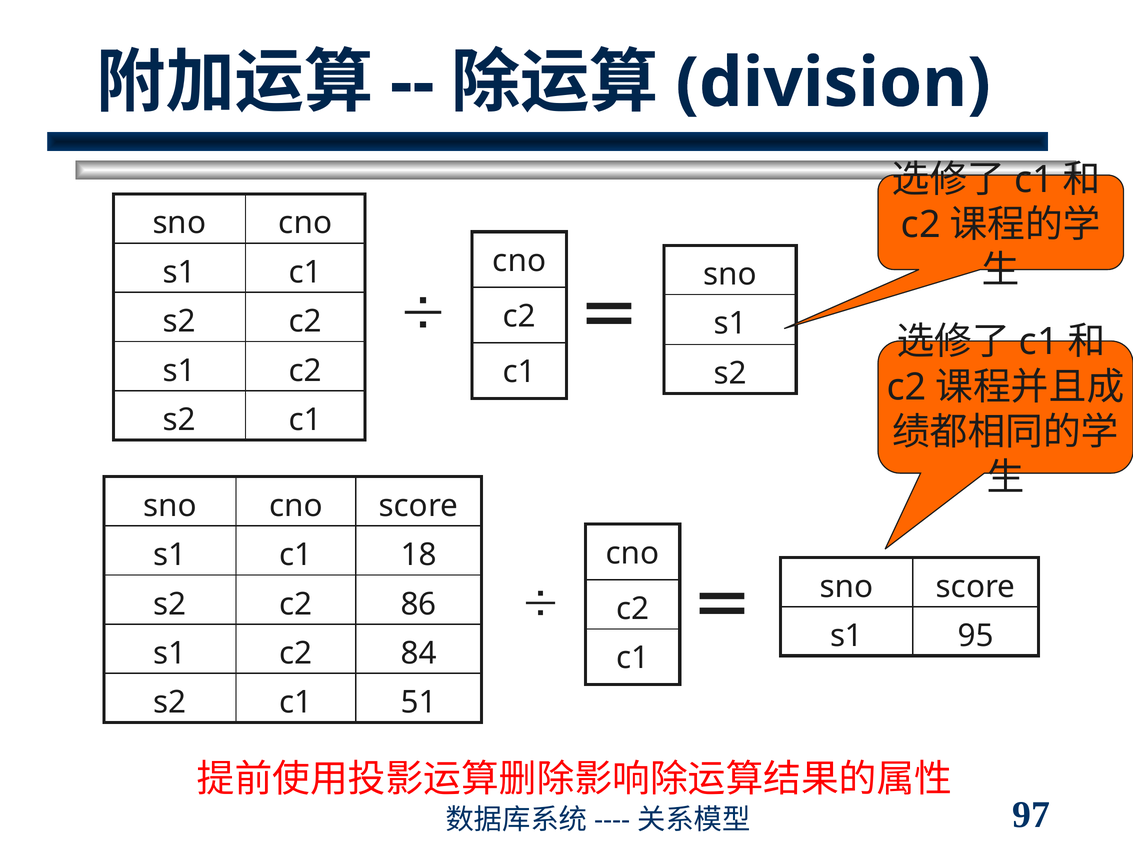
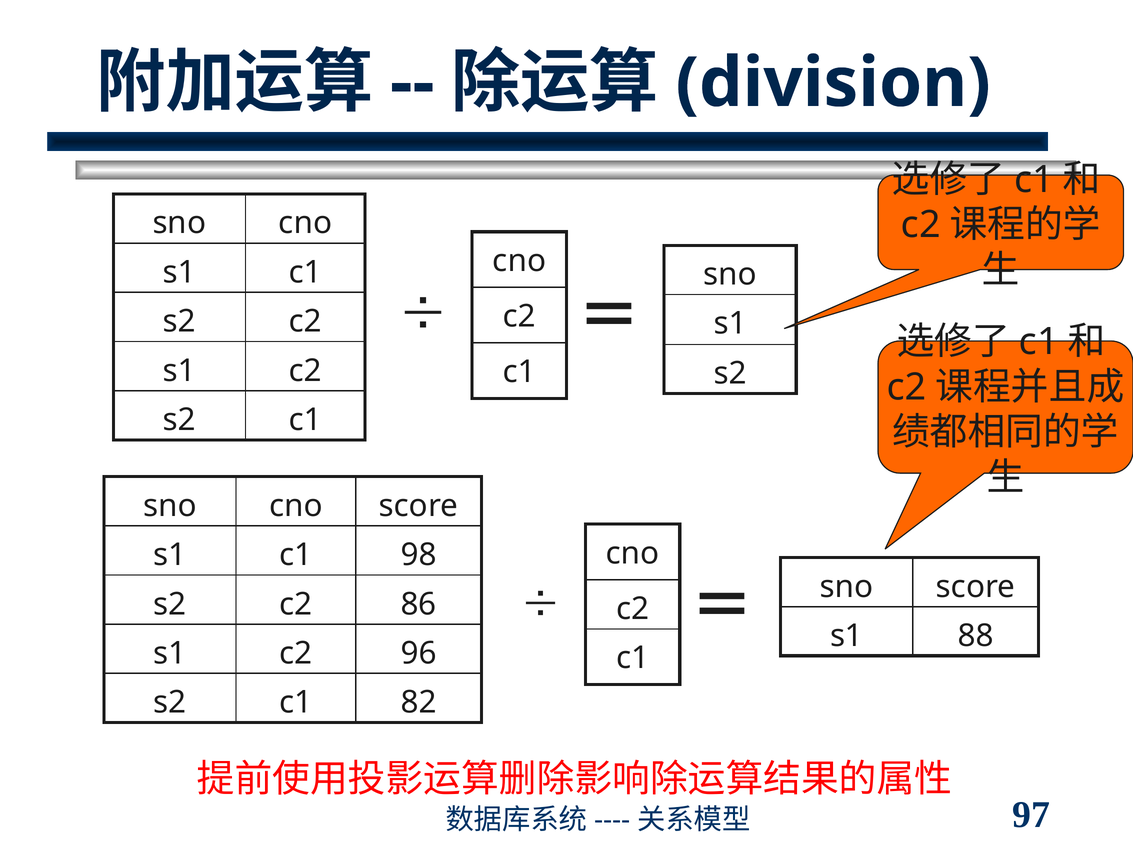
18: 18 -> 98
95: 95 -> 88
84: 84 -> 96
51: 51 -> 82
